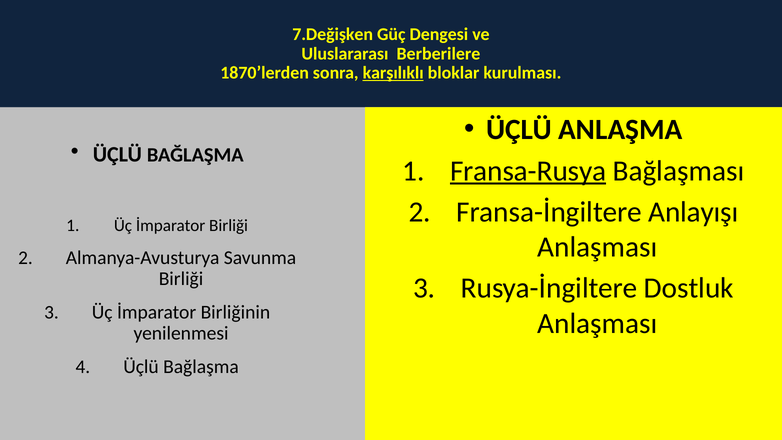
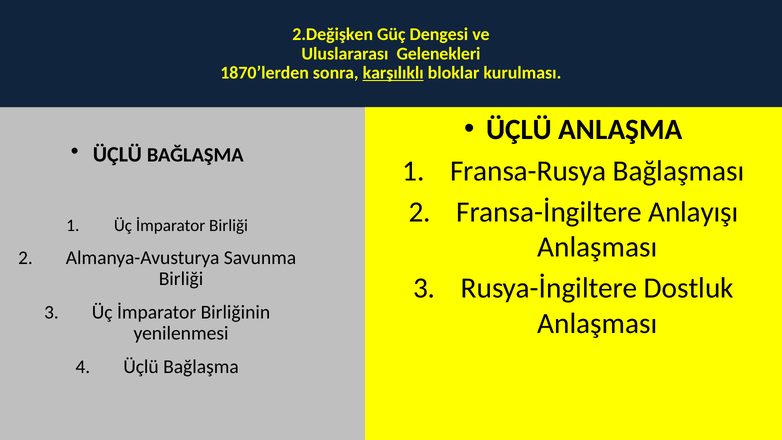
7.Değişken: 7.Değişken -> 2.Değişken
Berberilere: Berberilere -> Gelenekleri
Fransa-Rusya underline: present -> none
